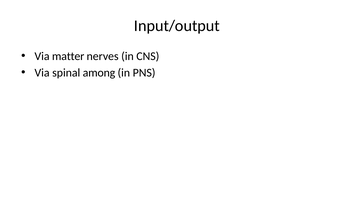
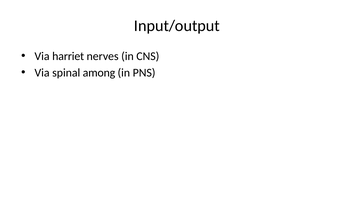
matter: matter -> harriet
